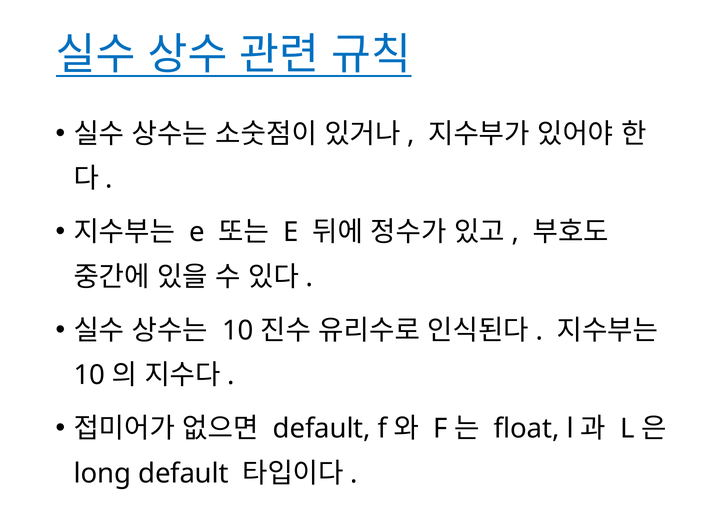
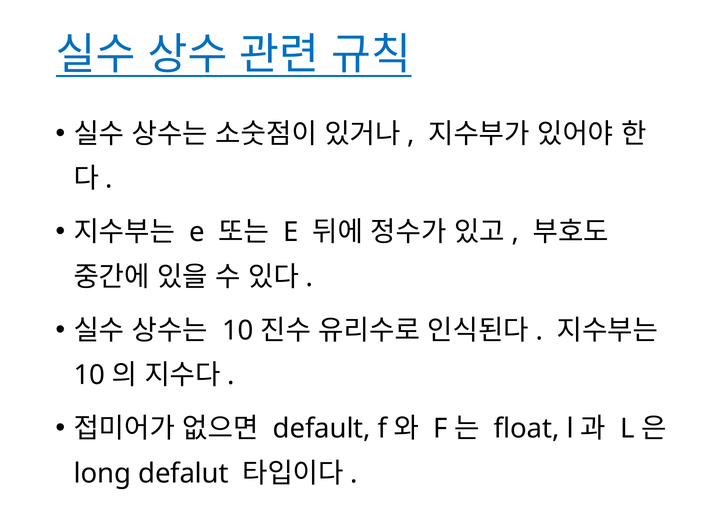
long default: default -> defalut
